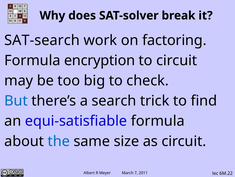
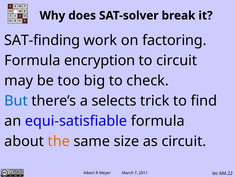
SAT-search: SAT-search -> SAT-finding
search: search -> selects
the colour: blue -> orange
